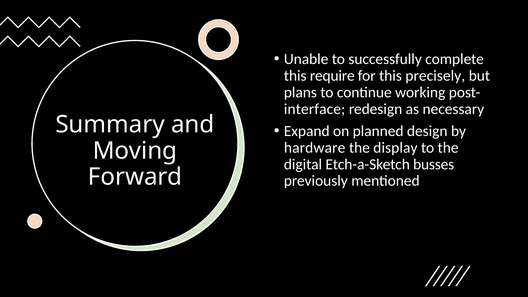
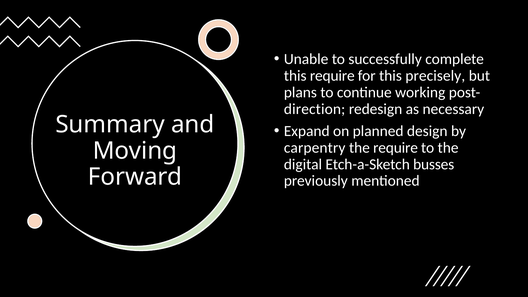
interface: interface -> direction
hardware: hardware -> carpentry
the display: display -> require
